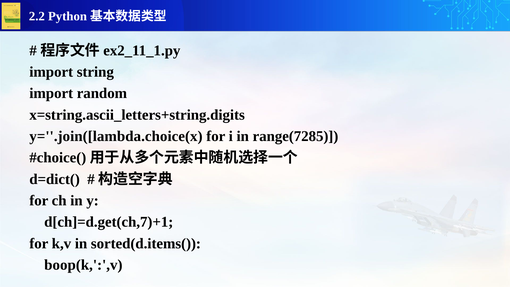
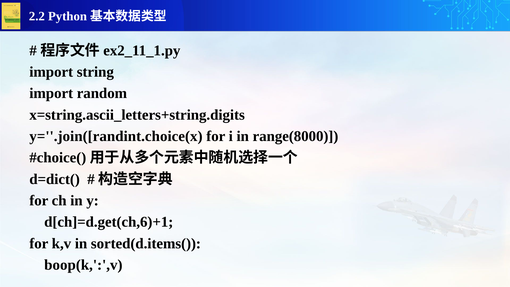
y=''.join([lambda.choice(x: y=''.join([lambda.choice(x -> y=''.join([randint.choice(x
range(7285: range(7285 -> range(8000
d[ch]=d.get(ch,7)+1: d[ch]=d.get(ch,7)+1 -> d[ch]=d.get(ch,6)+1
